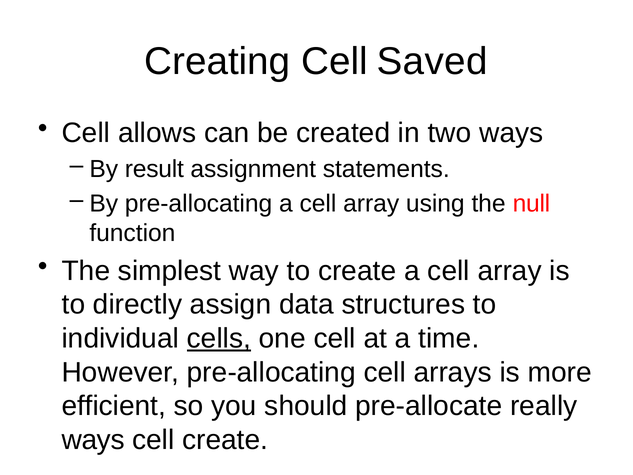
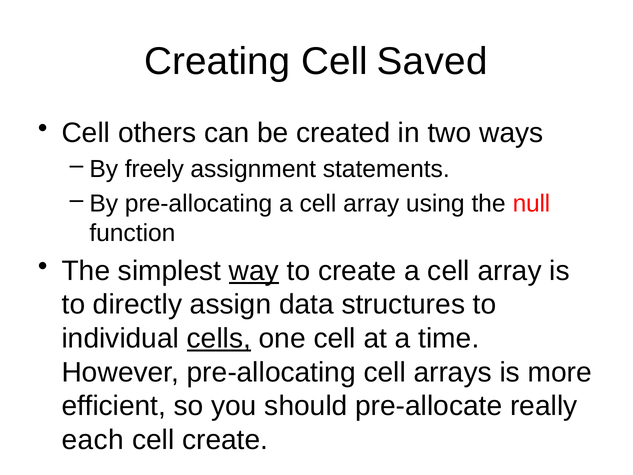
allows: allows -> others
result: result -> freely
way underline: none -> present
ways at (93, 440): ways -> each
